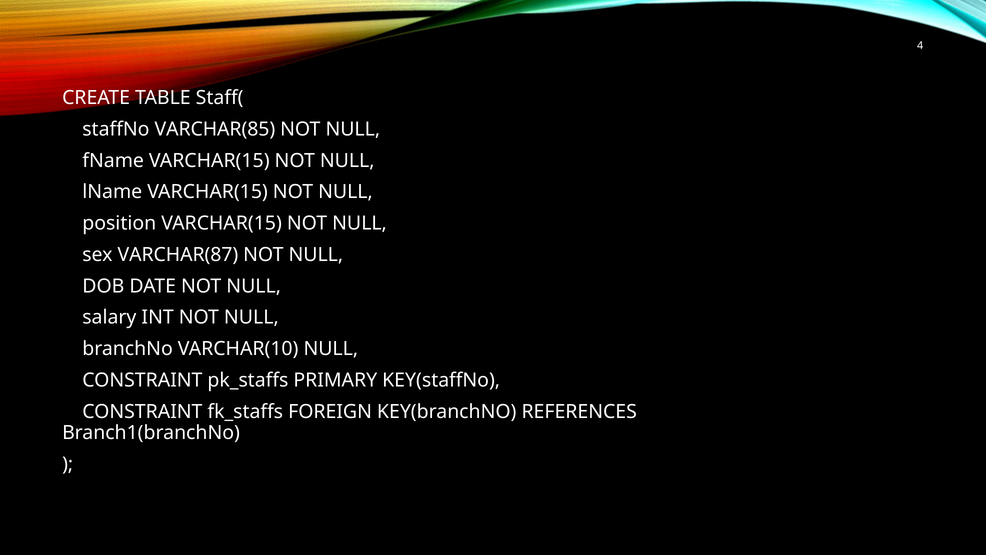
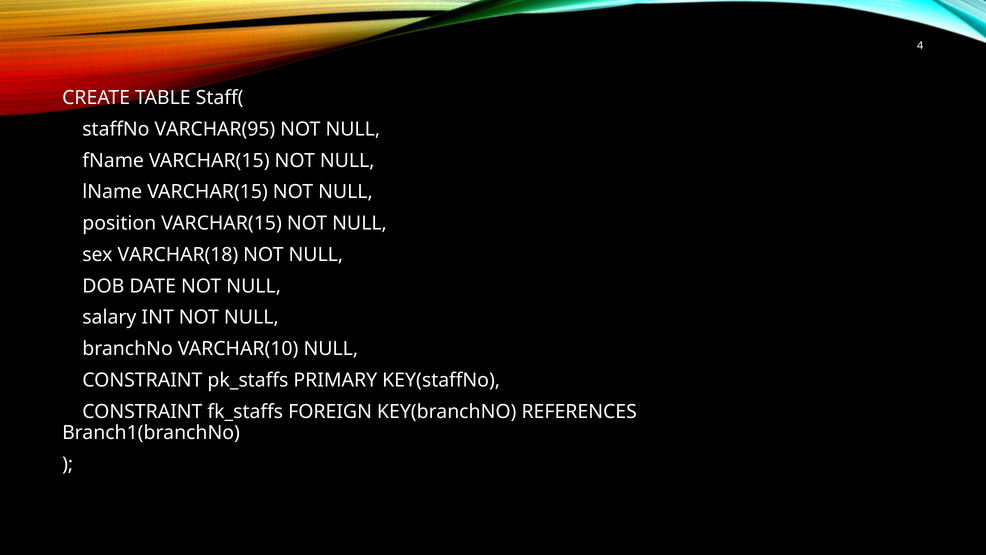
VARCHAR(85: VARCHAR(85 -> VARCHAR(95
VARCHAR(87: VARCHAR(87 -> VARCHAR(18
